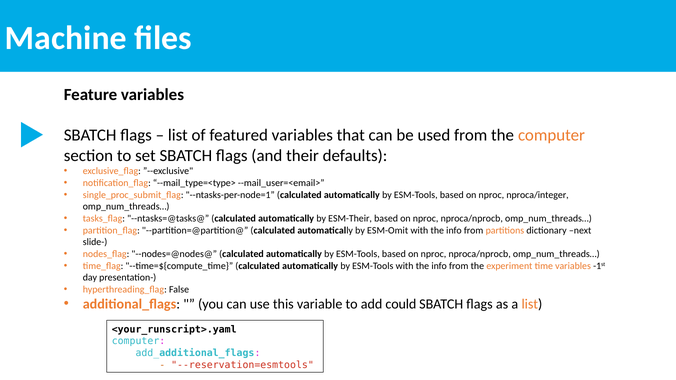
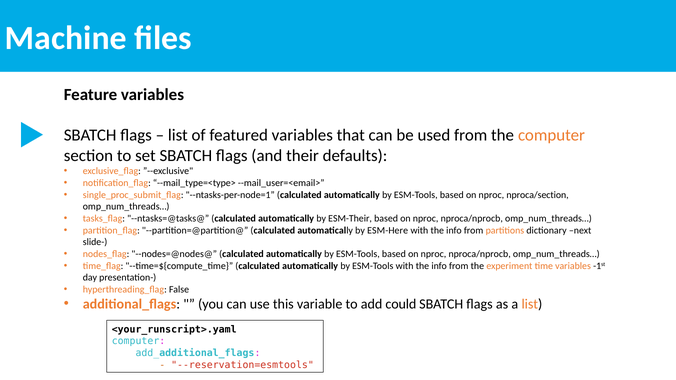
nproca/integer: nproca/integer -> nproca/section
ESM-Omit: ESM-Omit -> ESM-Here
